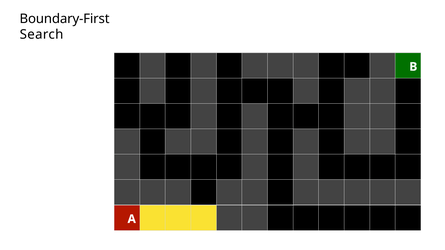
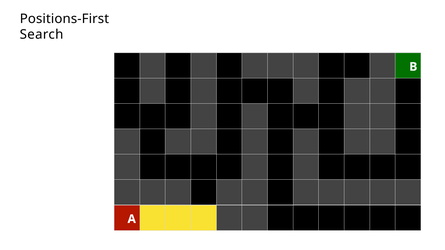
Boundary-First: Boundary-First -> Positions-First
